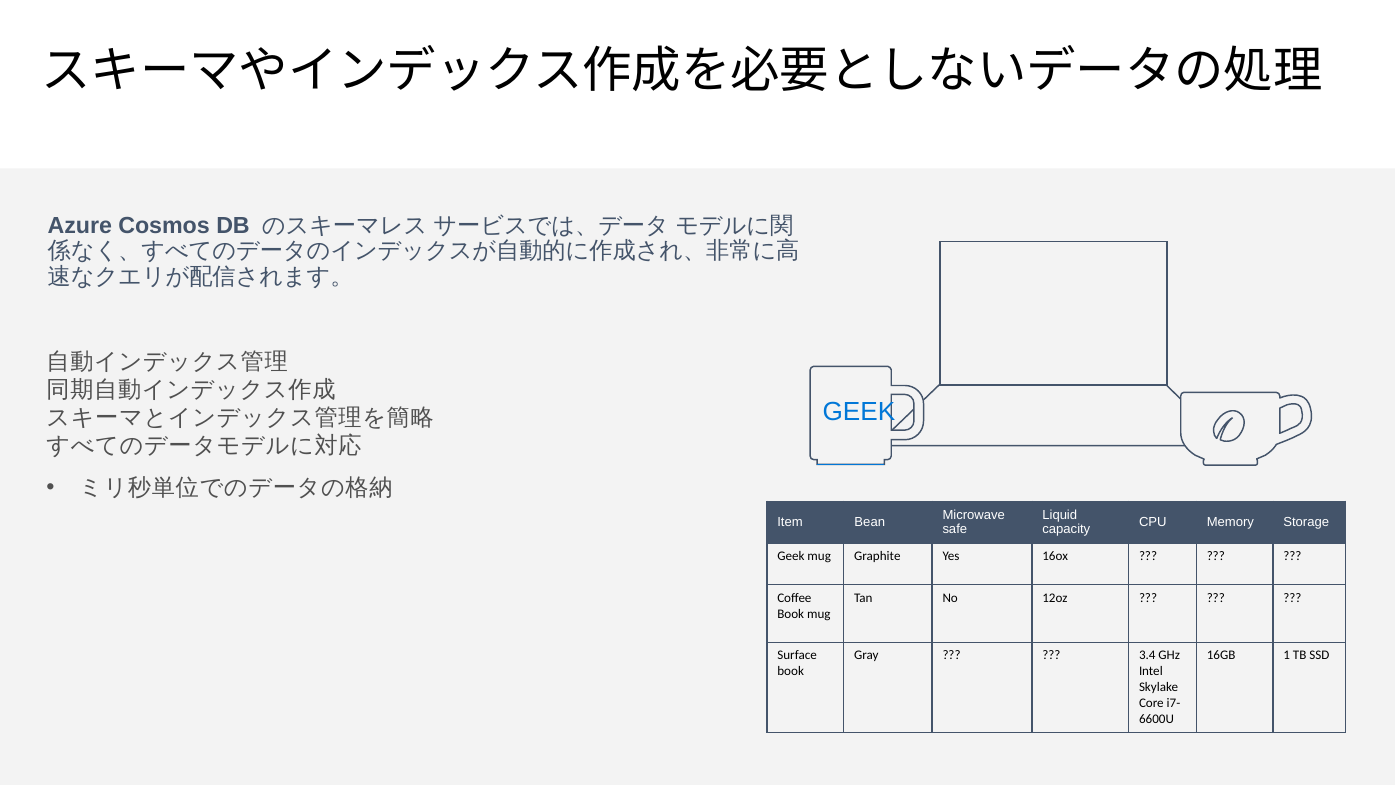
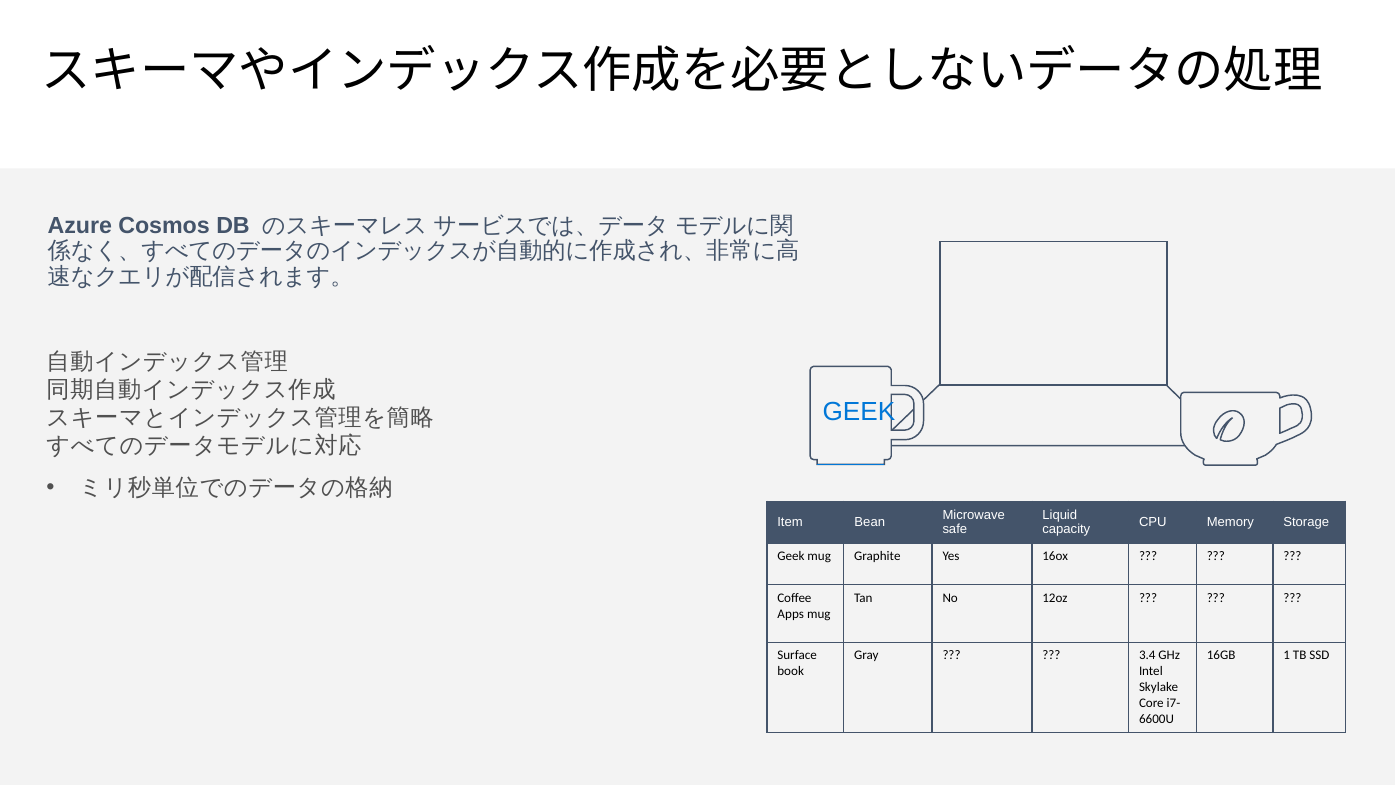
Book at (791, 614): Book -> Apps
